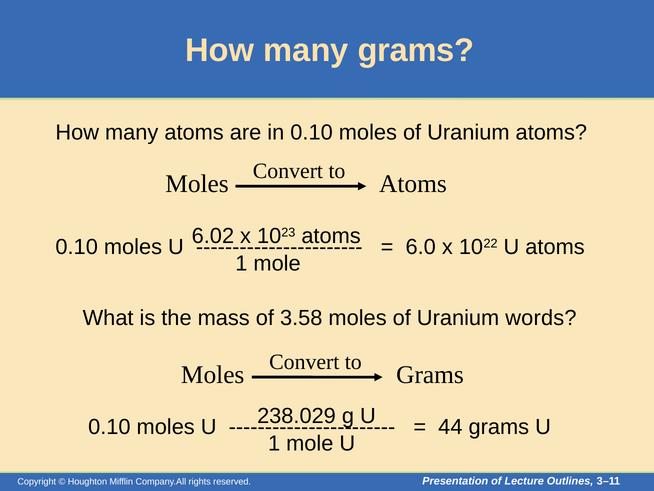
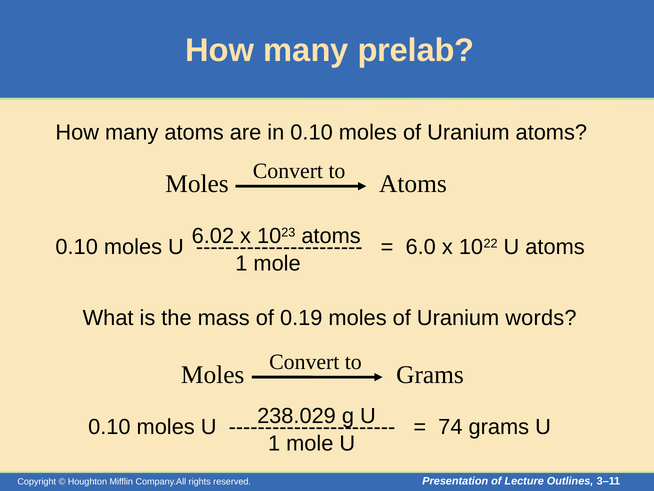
many grams: grams -> prelab
3.58: 3.58 -> 0.19
44: 44 -> 74
